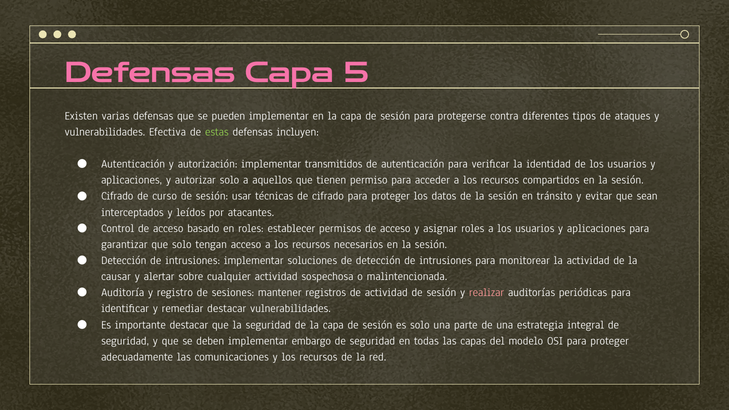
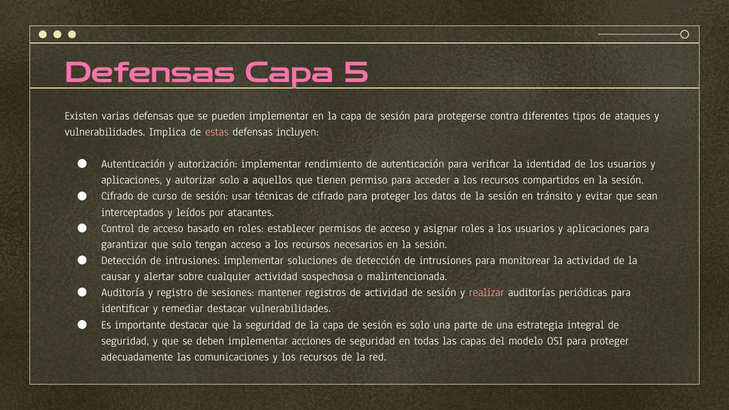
Efectiva: Efectiva -> Implica
estas colour: light green -> pink
transmitidos: transmitidos -> rendimiento
embargo: embargo -> acciones
